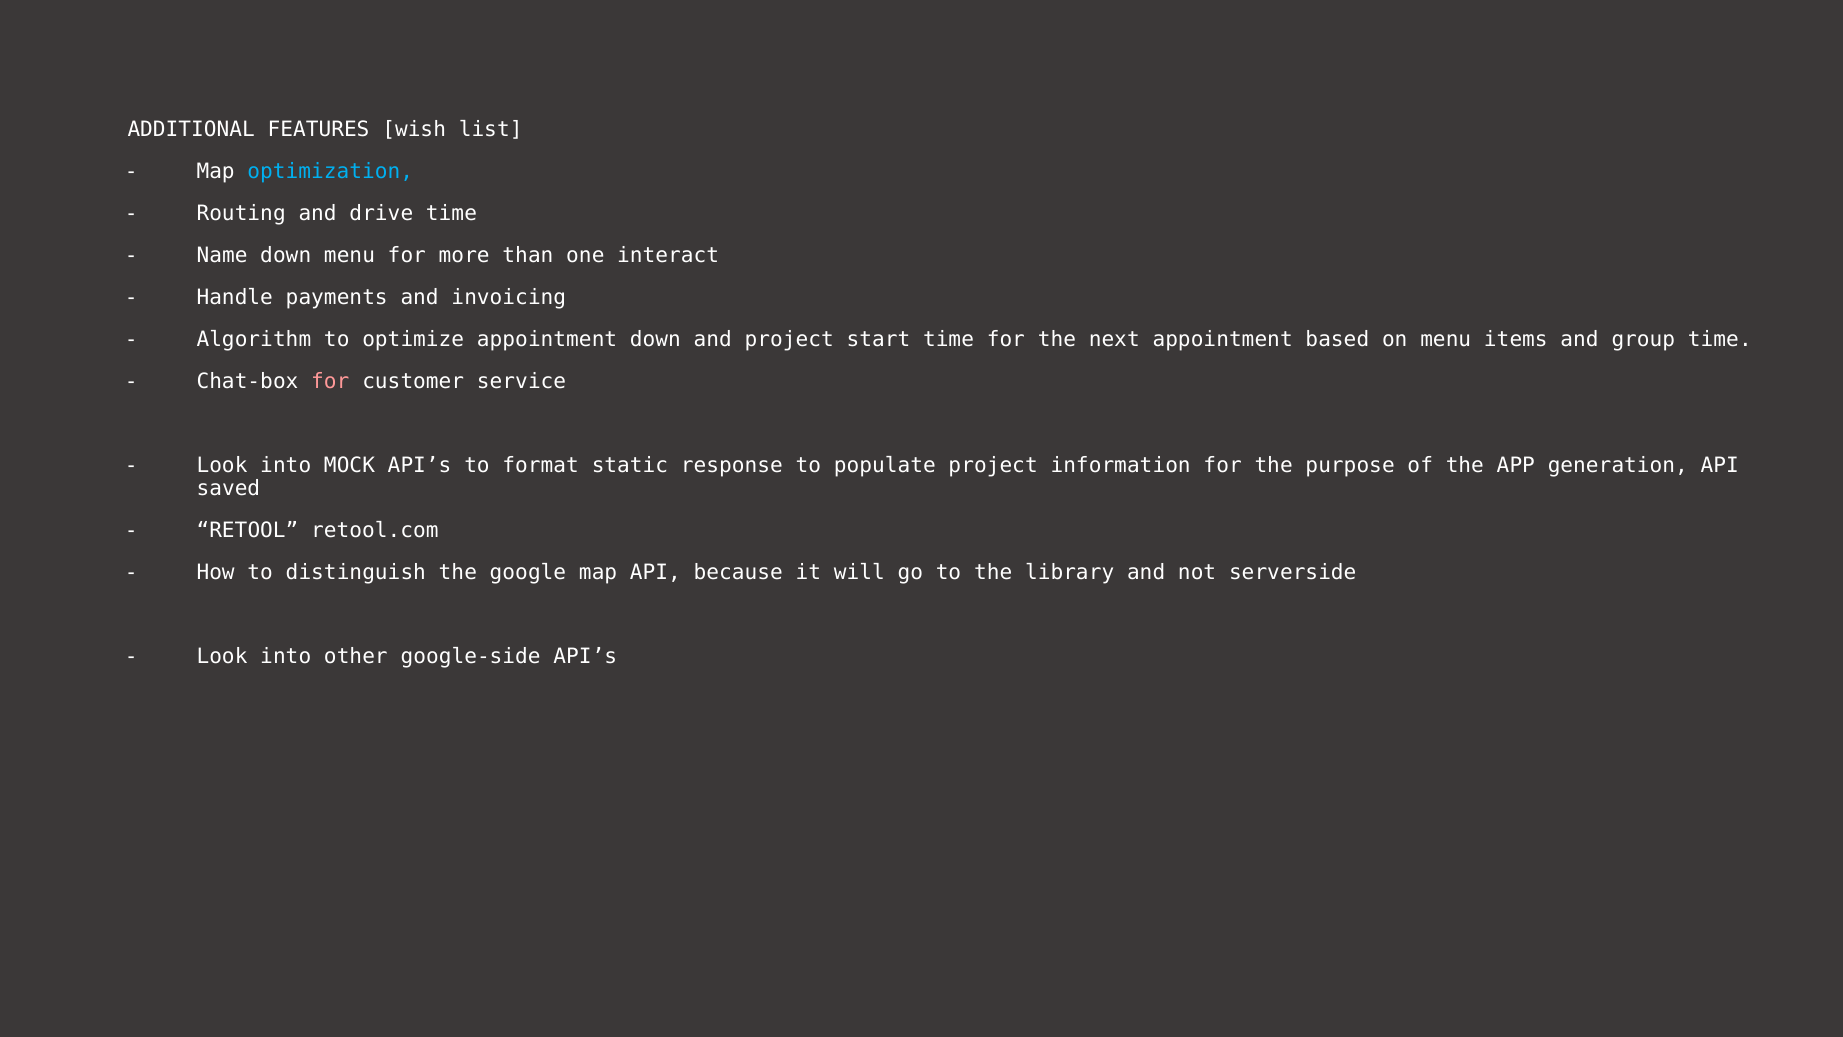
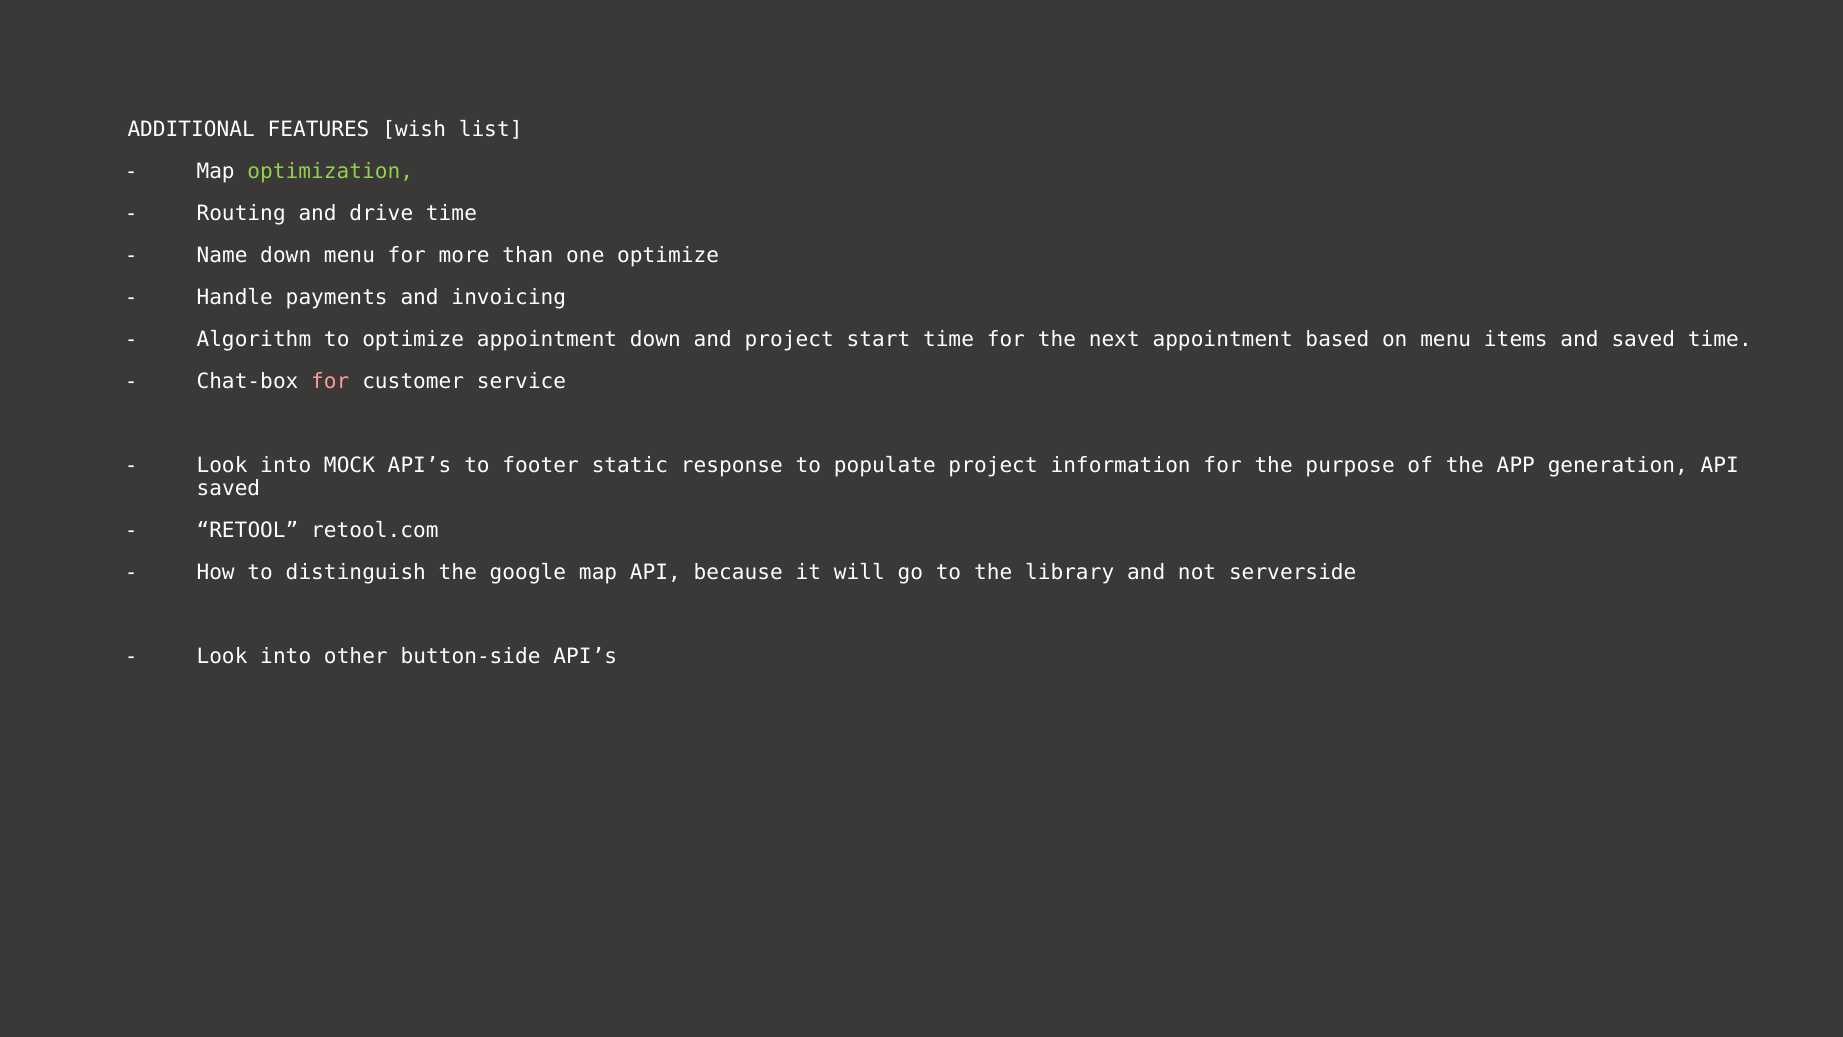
optimization colour: light blue -> light green
one interact: interact -> optimize
and group: group -> saved
format: format -> footer
google-side: google-side -> button-side
